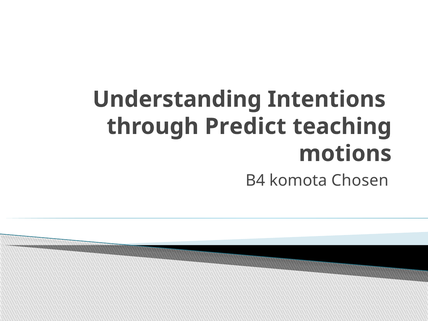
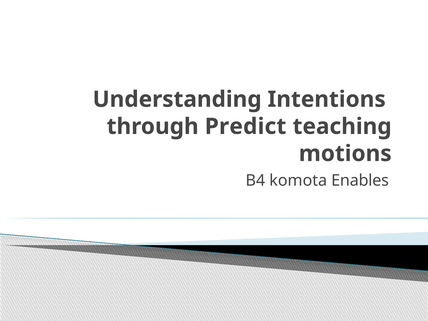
Chosen: Chosen -> Enables
